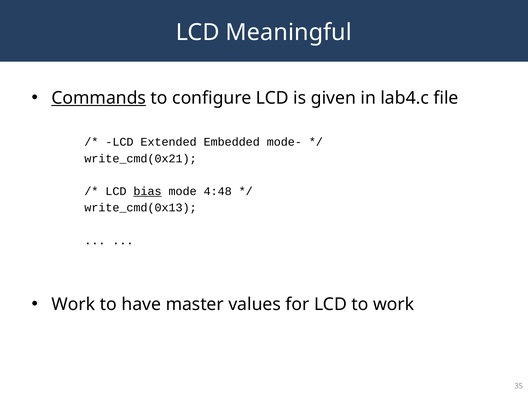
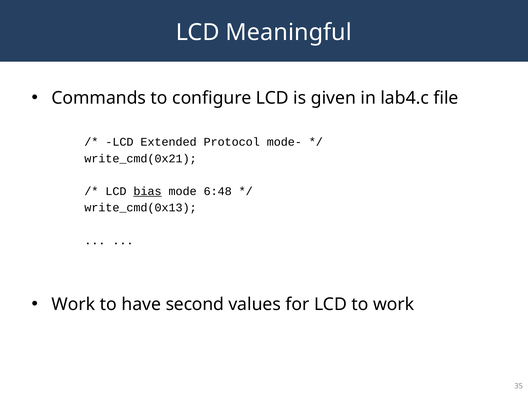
Commands underline: present -> none
Embedded: Embedded -> Protocol
4:48: 4:48 -> 6:48
master: master -> second
